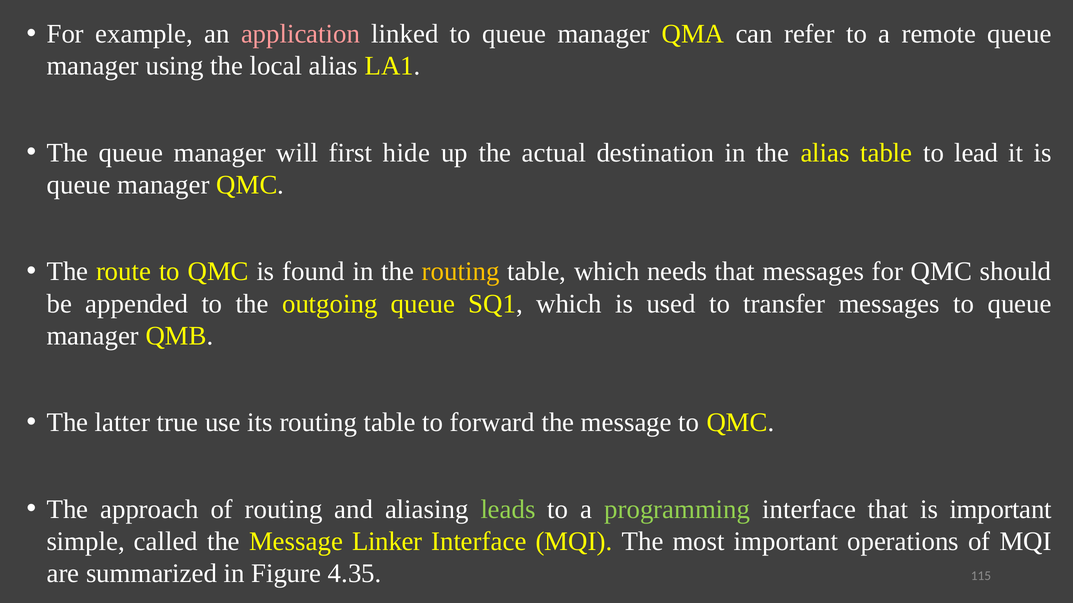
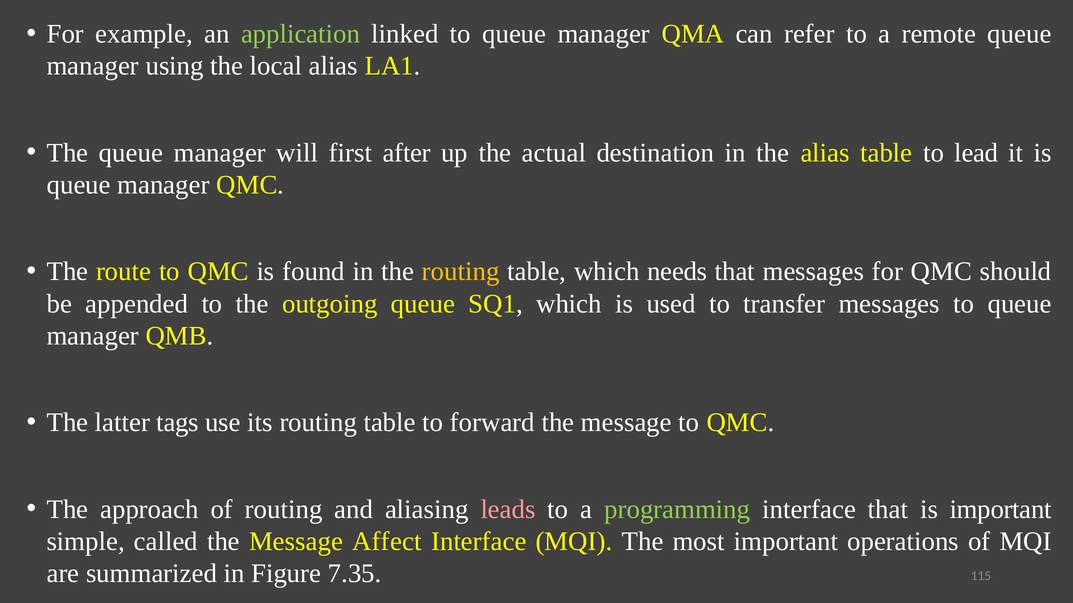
application colour: pink -> light green
hide: hide -> after
true: true -> tags
leads colour: light green -> pink
Linker: Linker -> Affect
4.35: 4.35 -> 7.35
